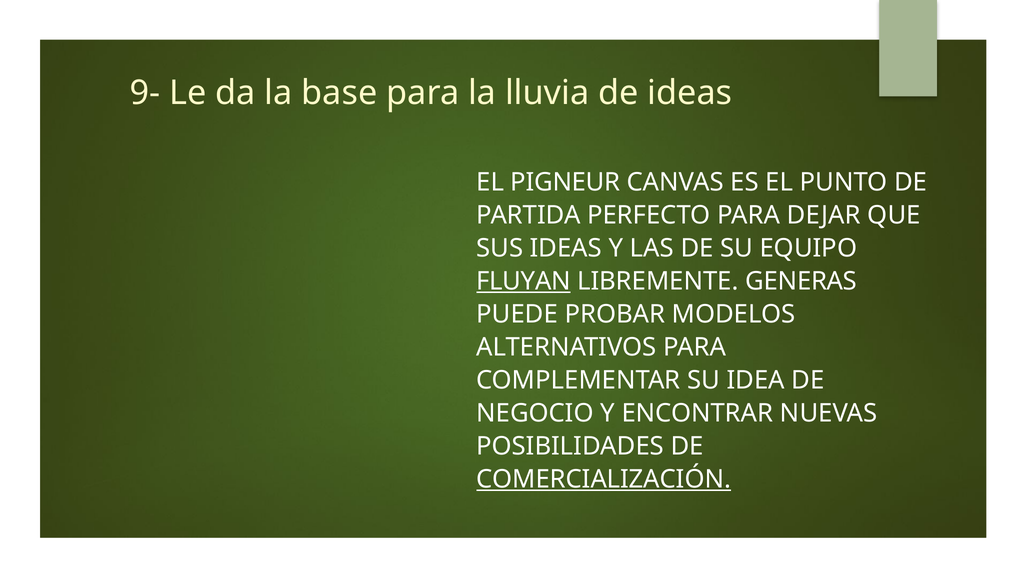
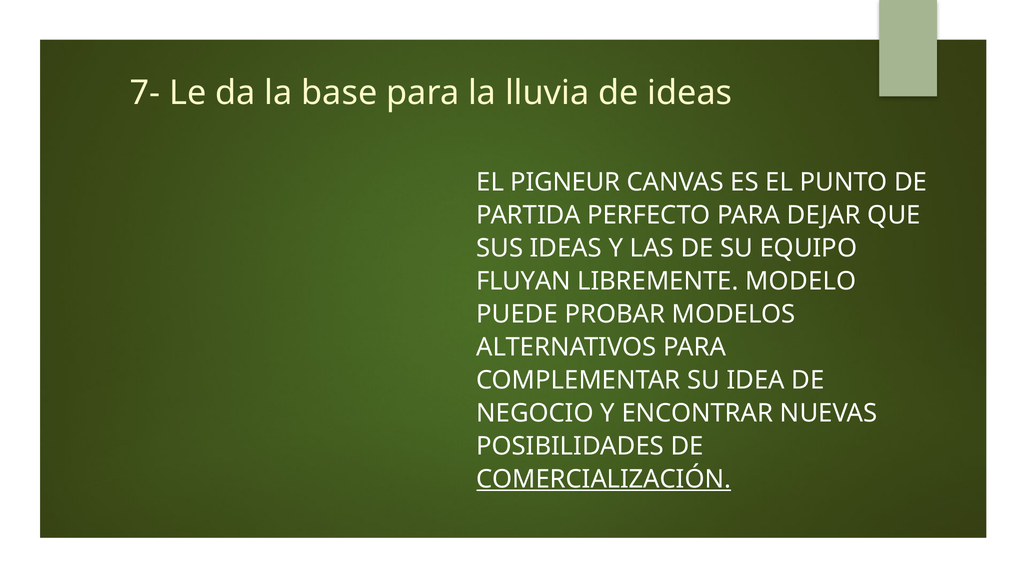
9-: 9- -> 7-
FLUYAN underline: present -> none
GENERAS: GENERAS -> MODELO
